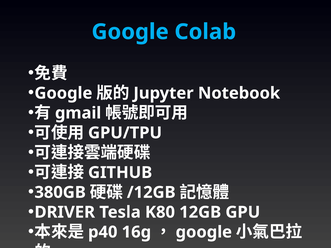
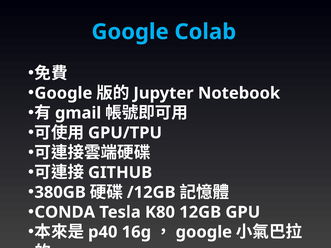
DRIVER: DRIVER -> CONDA
